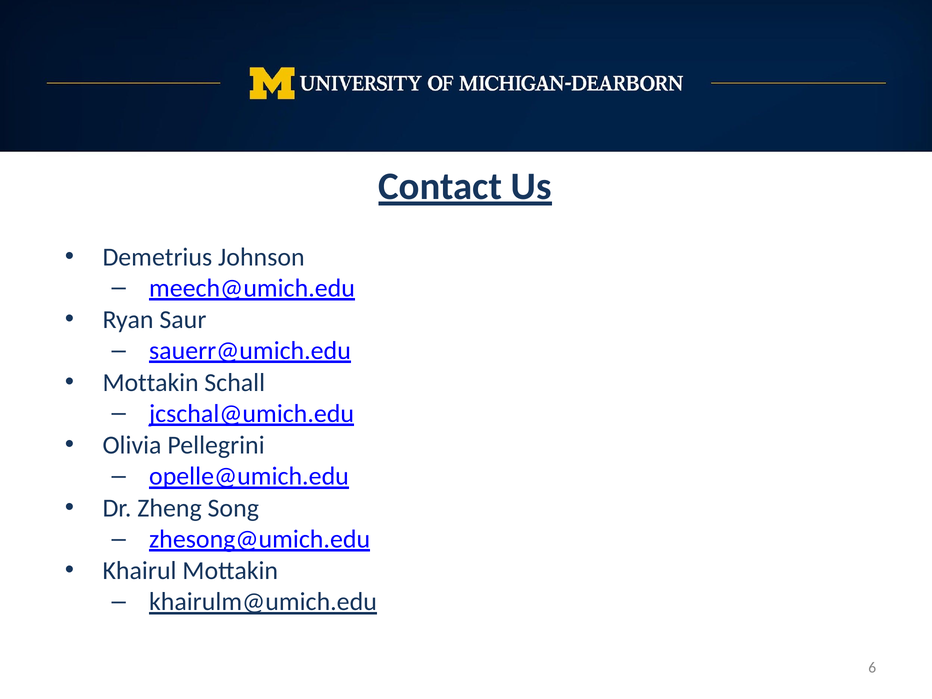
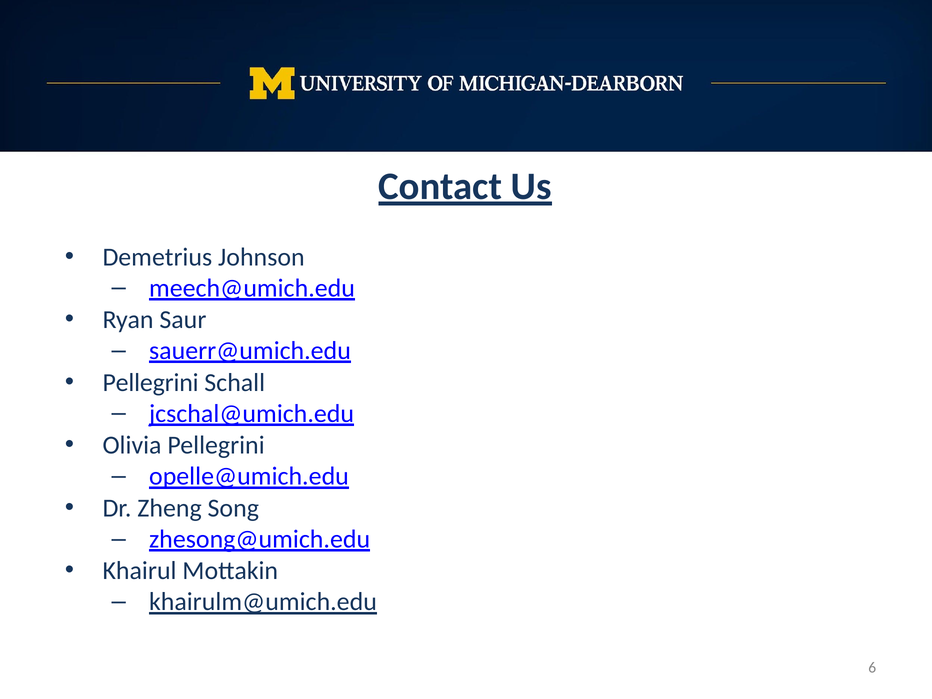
Mottakin at (151, 383): Mottakin -> Pellegrini
